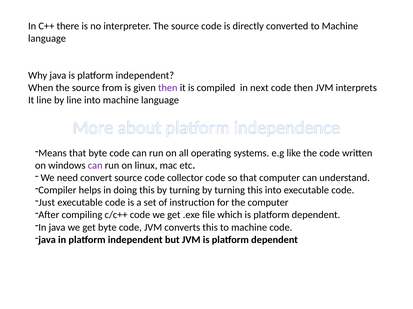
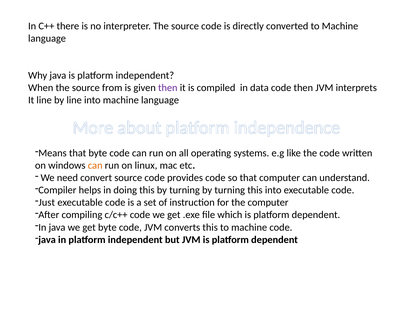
next: next -> data
can at (95, 166) colour: purple -> orange
collector: collector -> provides
